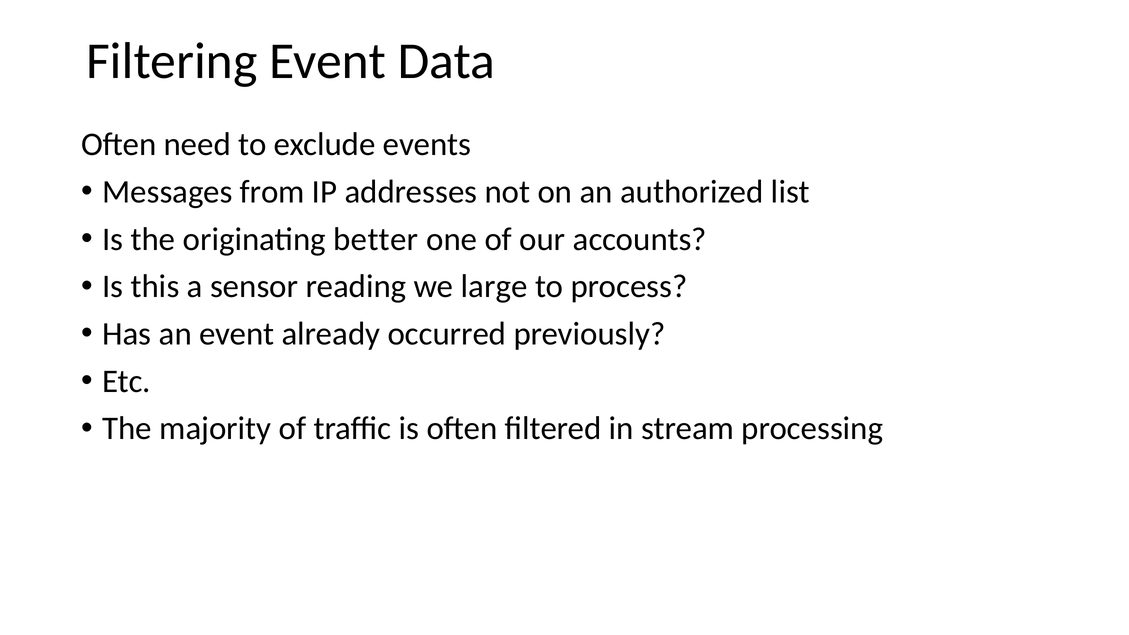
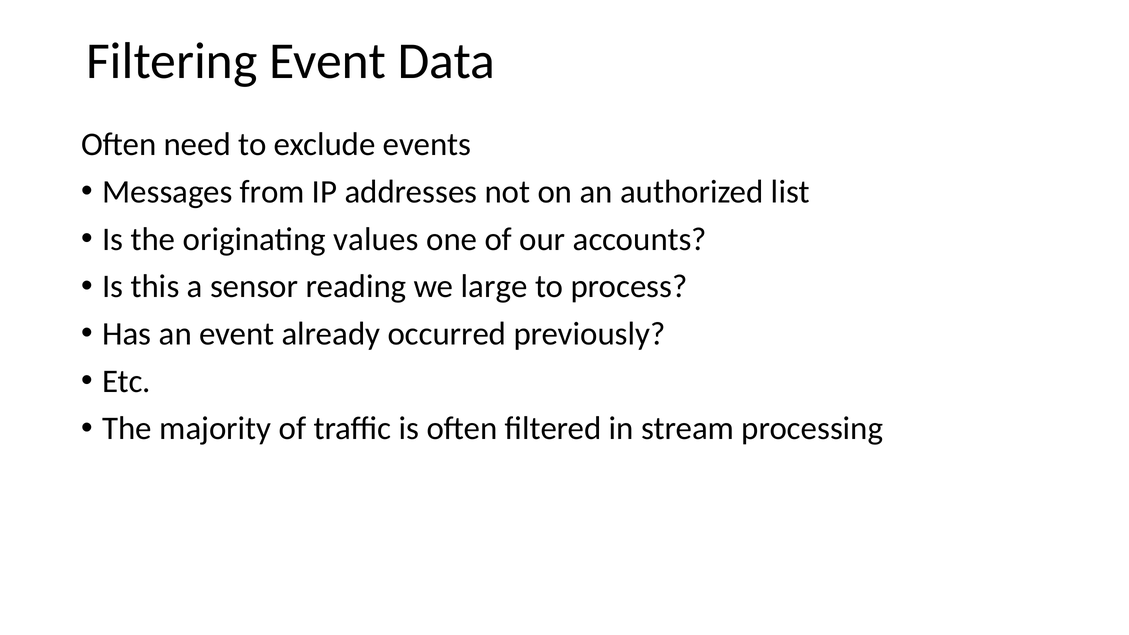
better: better -> values
